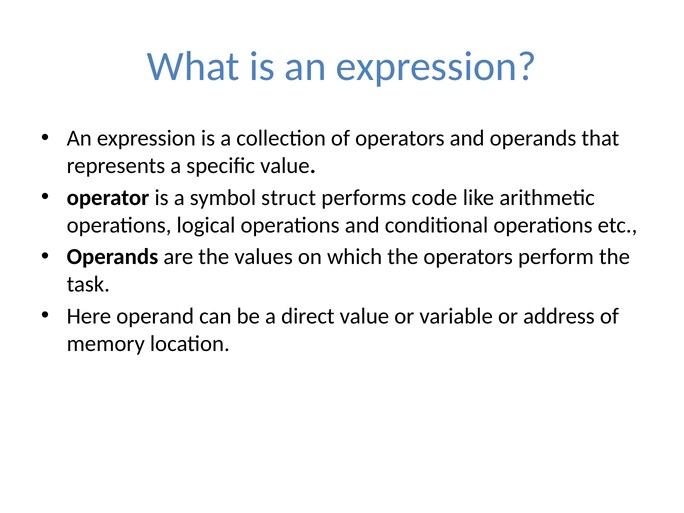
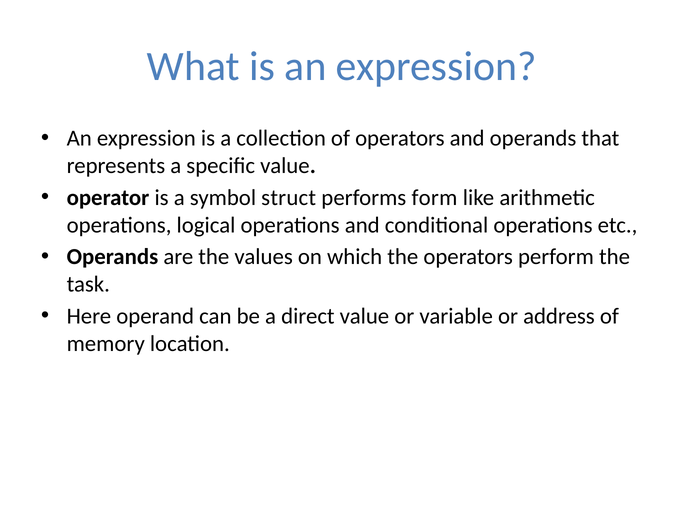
code: code -> form
